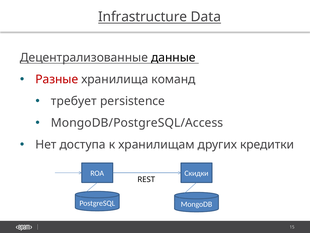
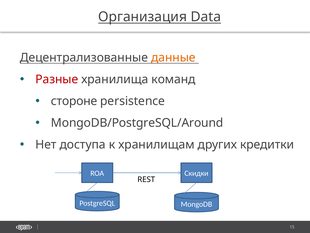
Infrastructure: Infrastructure -> Организация
данные colour: black -> orange
требует: требует -> стороне
MongoDB/PostgreSQL/Access: MongoDB/PostgreSQL/Access -> MongoDB/PostgreSQL/Around
